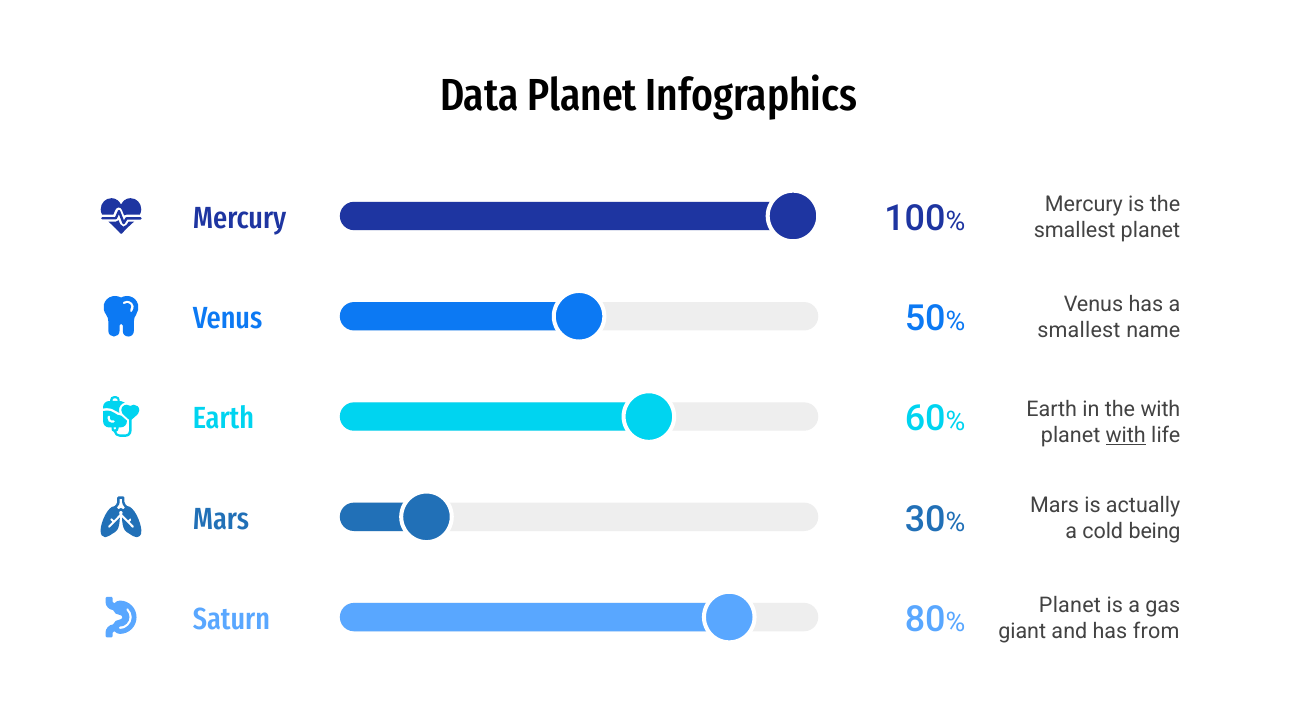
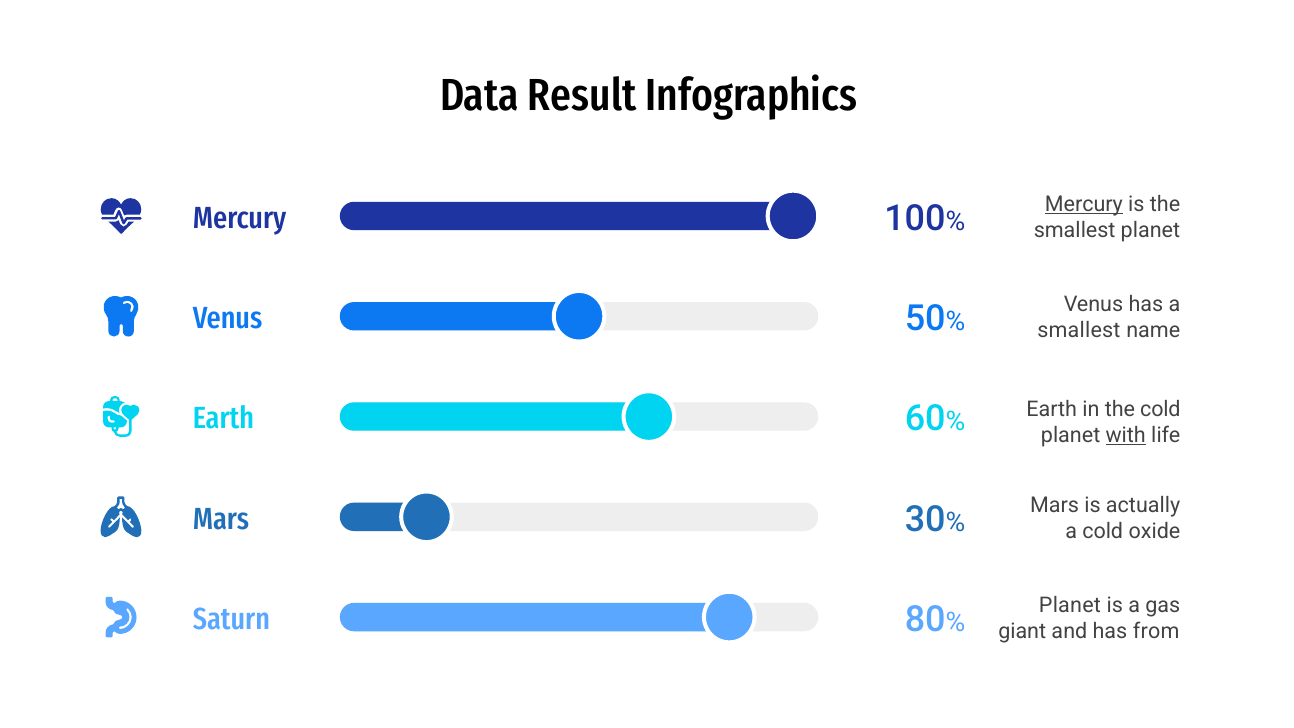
Data Planet: Planet -> Result
Mercury at (1084, 205) underline: none -> present
the with: with -> cold
being: being -> oxide
